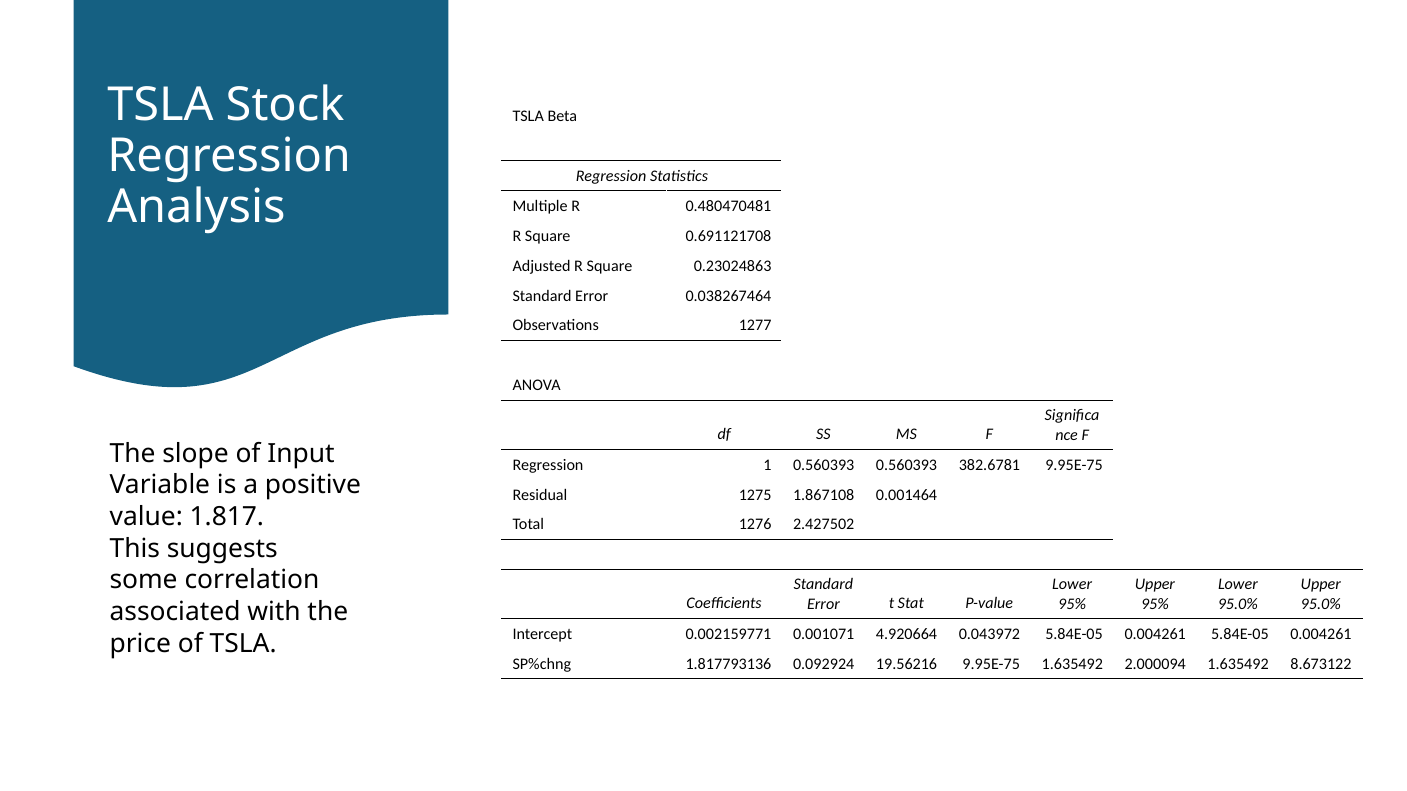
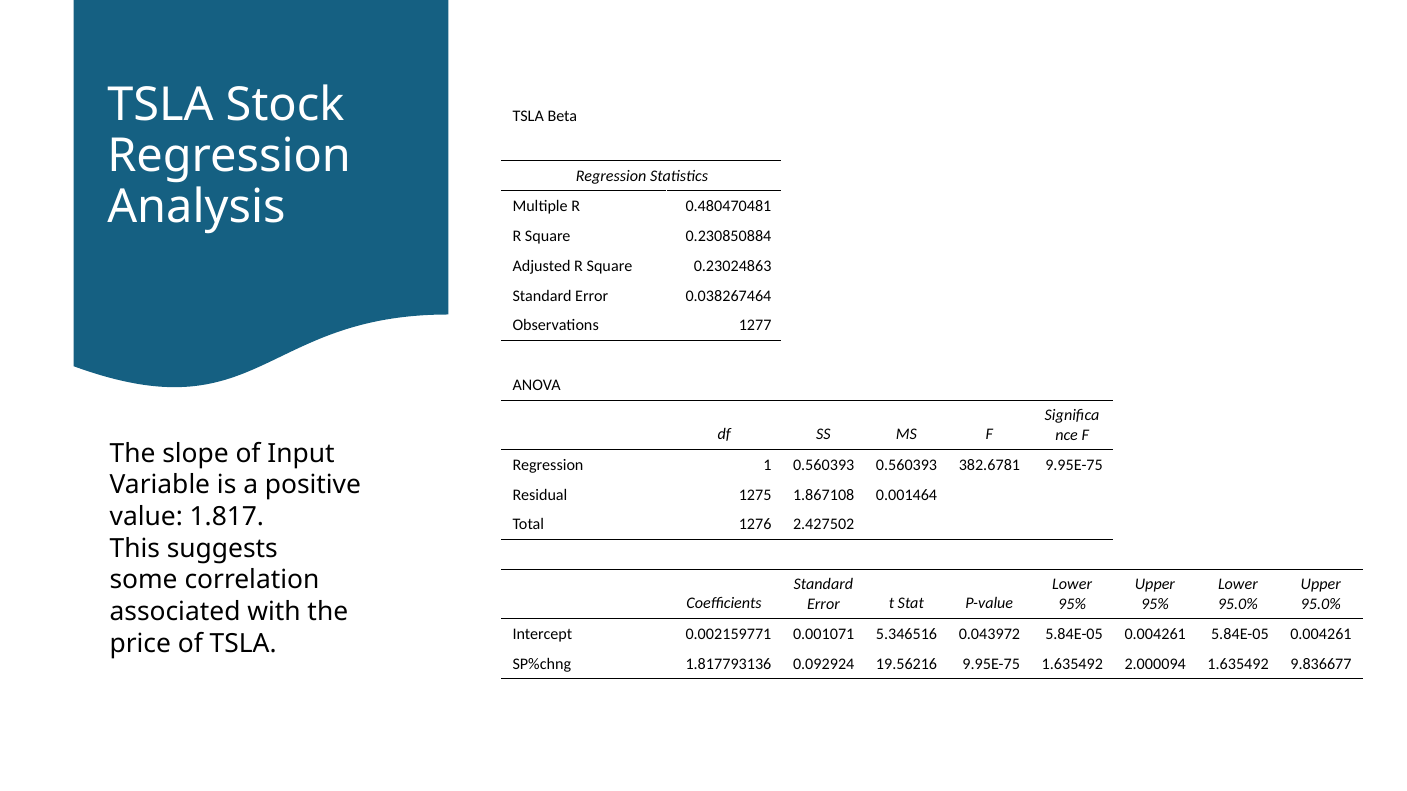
0.691121708: 0.691121708 -> 0.230850884
4.920664: 4.920664 -> 5.346516
8.673122: 8.673122 -> 9.836677
